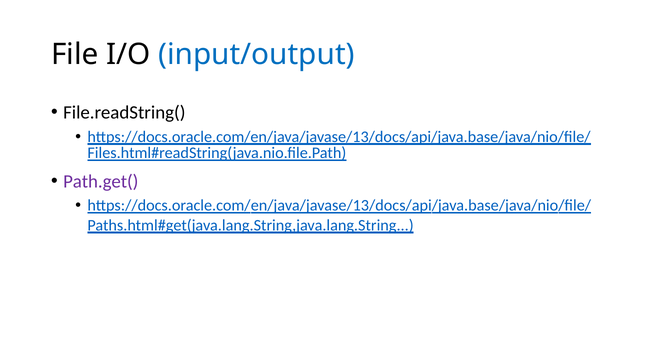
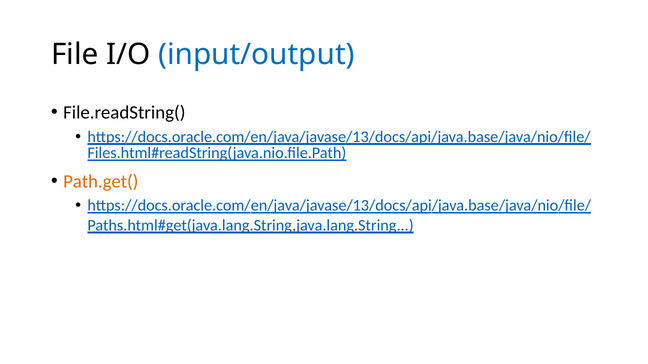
Path.get( colour: purple -> orange
